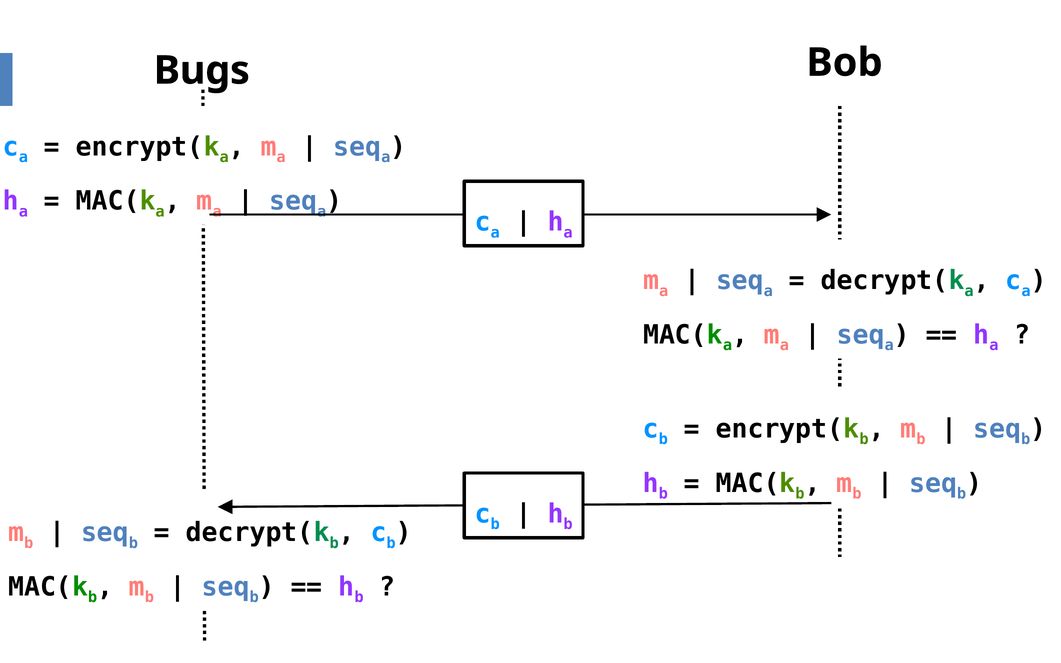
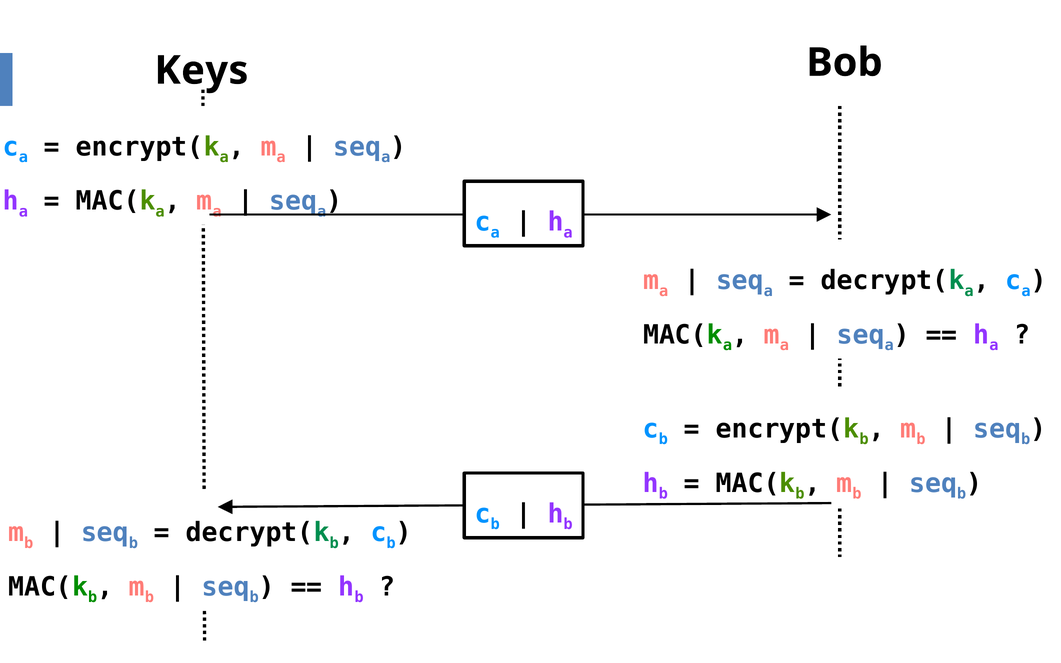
Bugs: Bugs -> Keys
